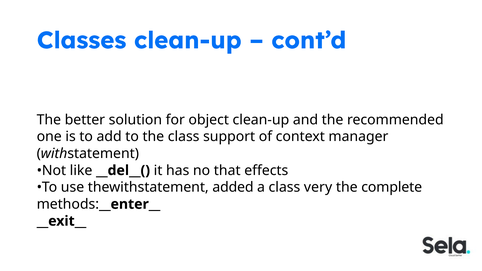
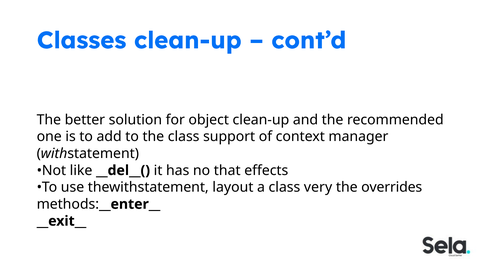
added: added -> layout
complete: complete -> overrides
